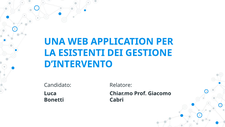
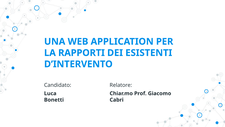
ESISTENTI: ESISTENTI -> RAPPORTI
GESTIONE: GESTIONE -> ESISTENTI
